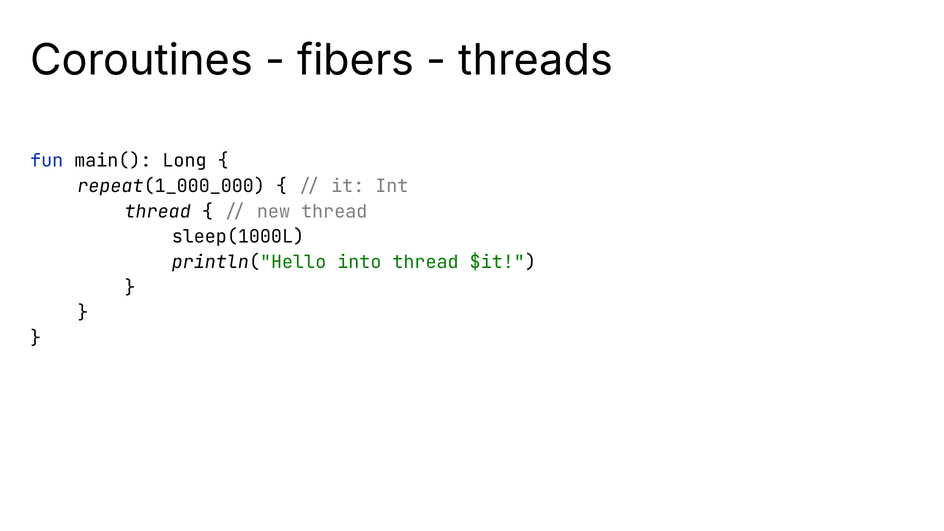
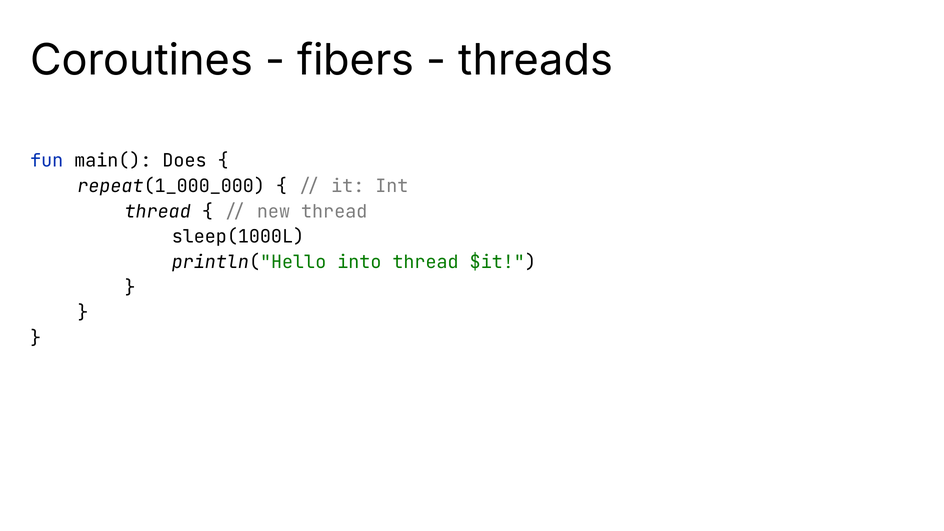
Long: Long -> Does
